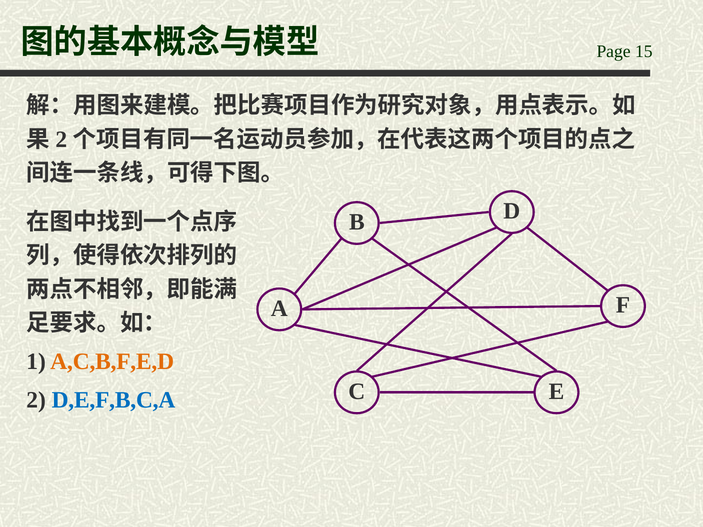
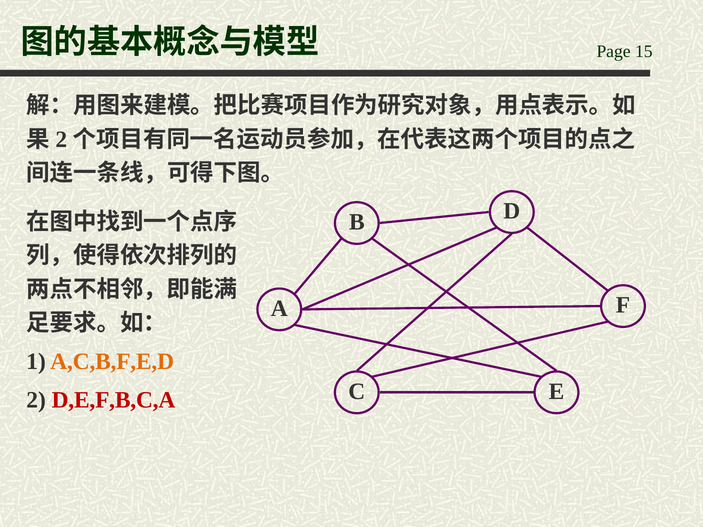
D,E,F,B,C,A colour: blue -> red
